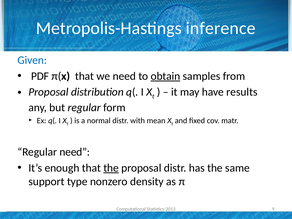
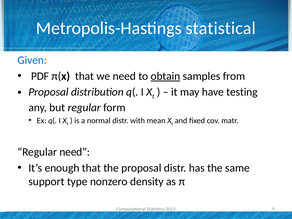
inference: inference -> statistical
results: results -> testing
the at (111, 168) underline: present -> none
